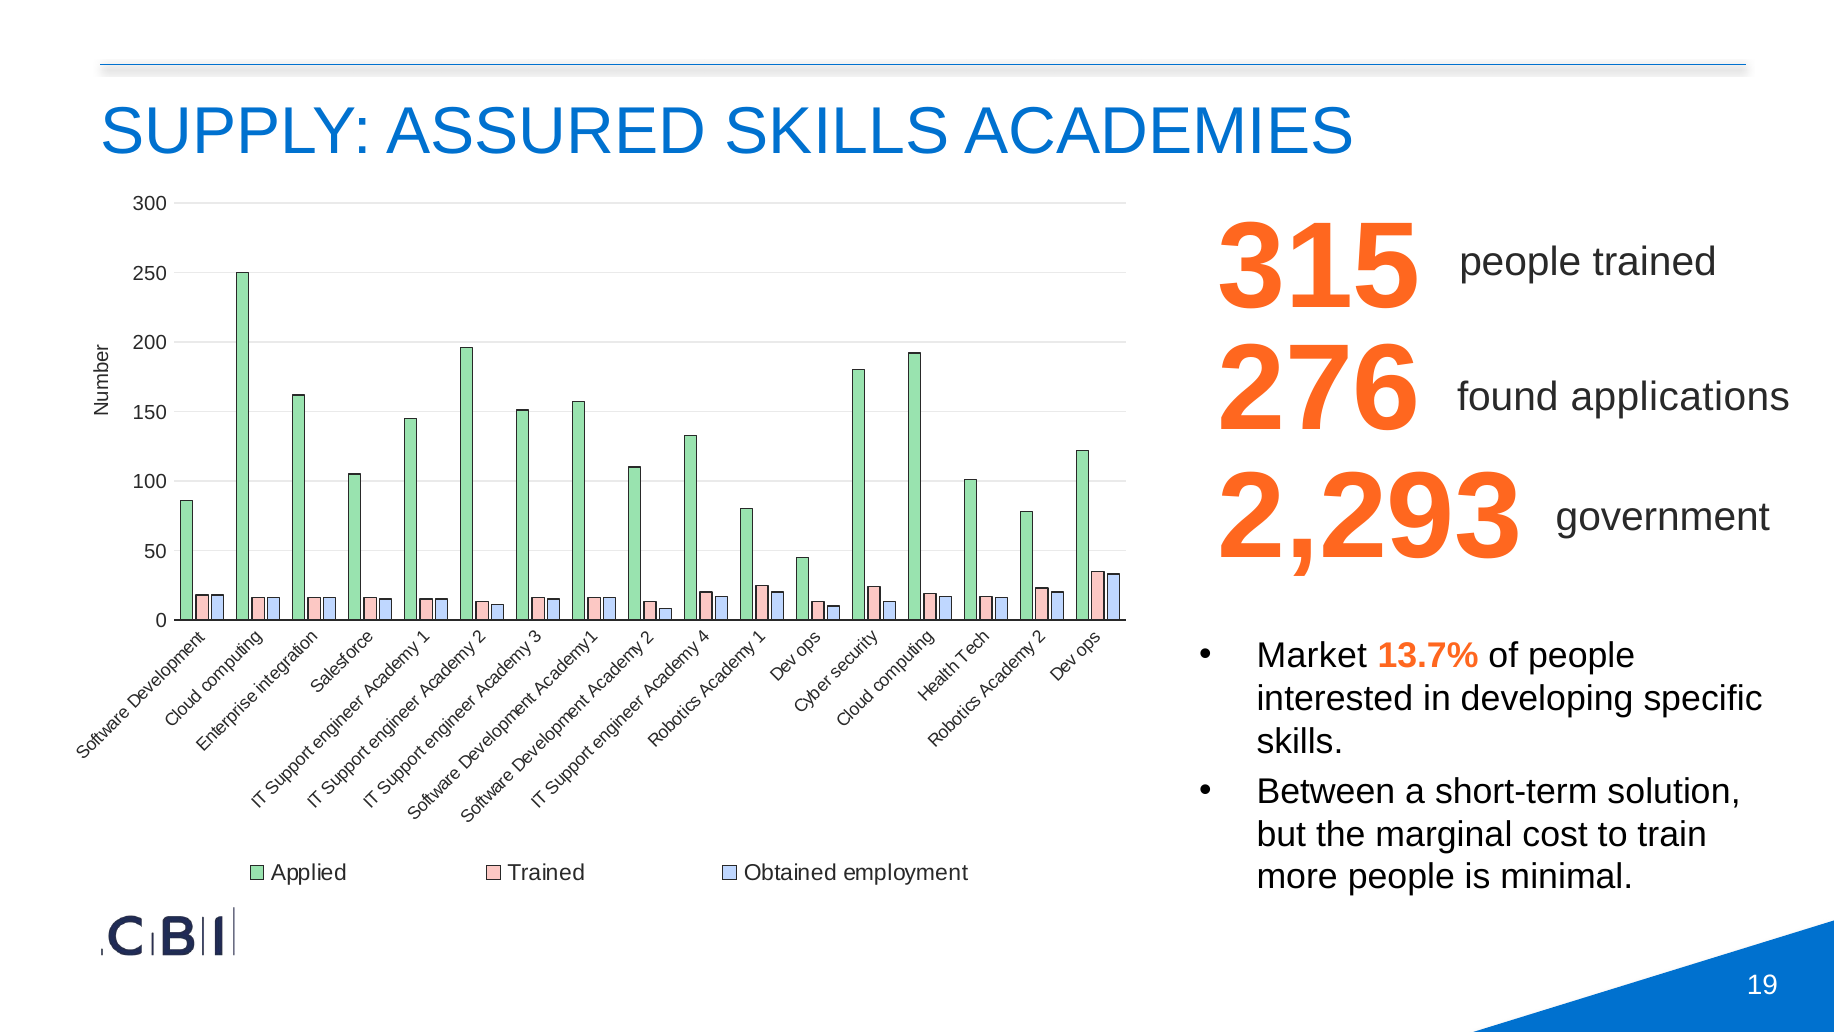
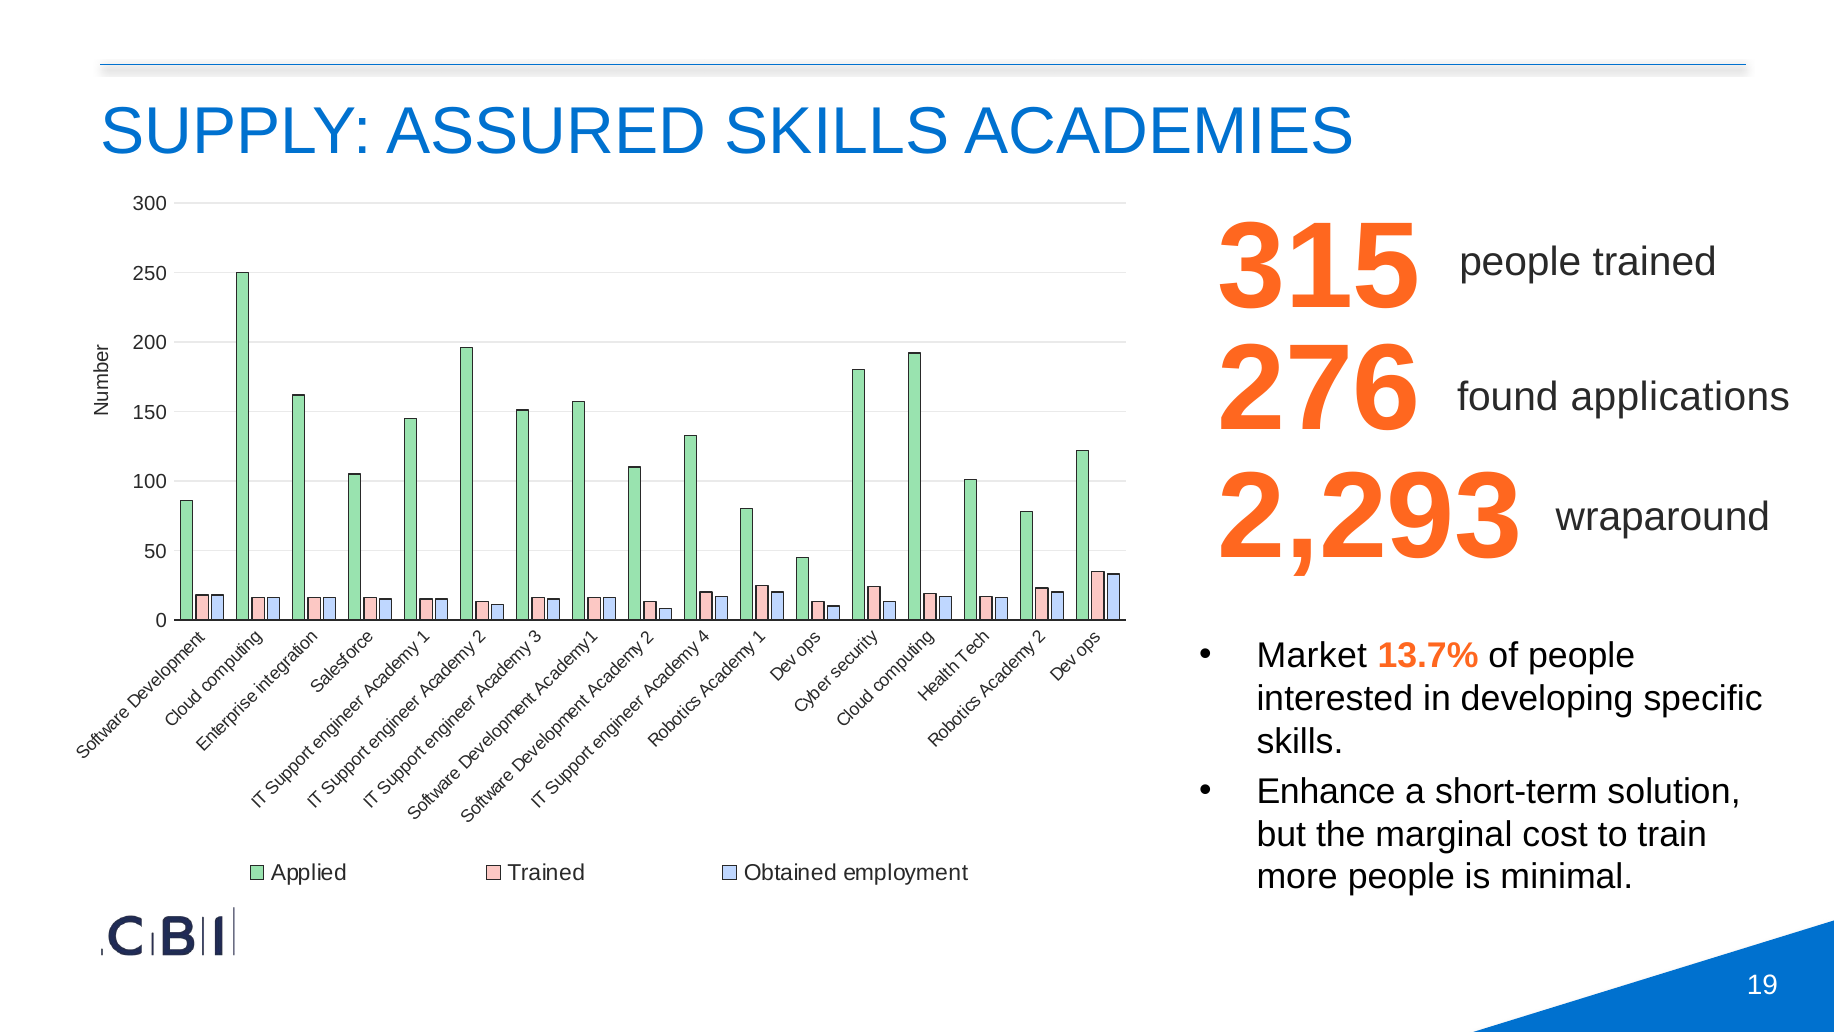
government: government -> wraparound
Between: Between -> Enhance
